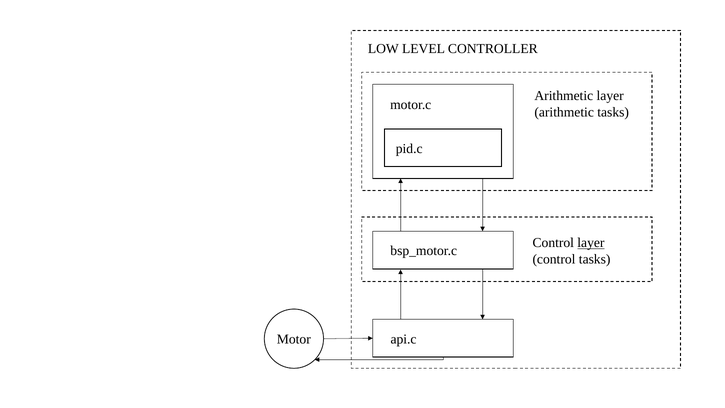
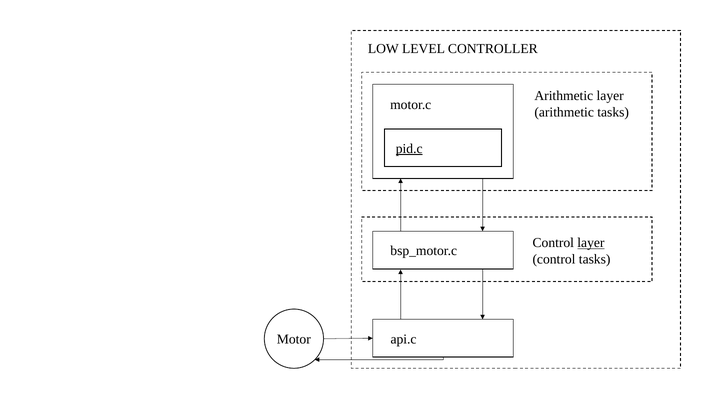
pid.c underline: none -> present
